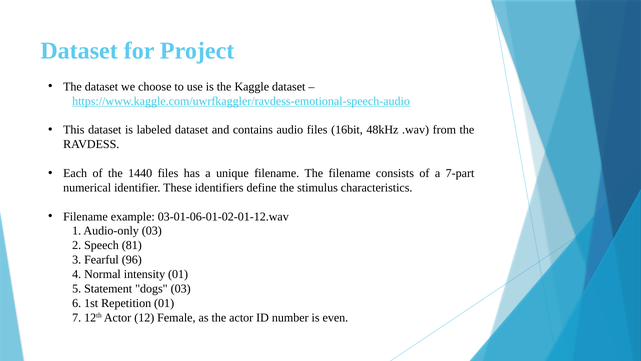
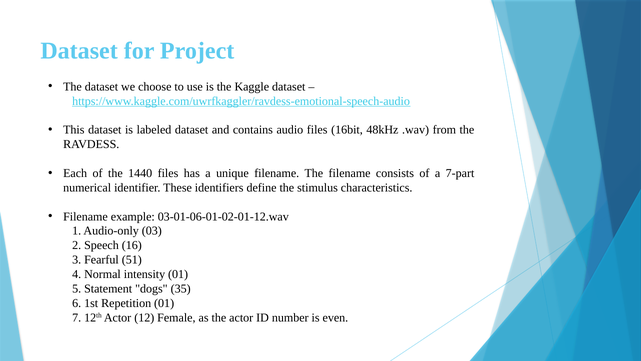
81: 81 -> 16
96: 96 -> 51
dogs 03: 03 -> 35
